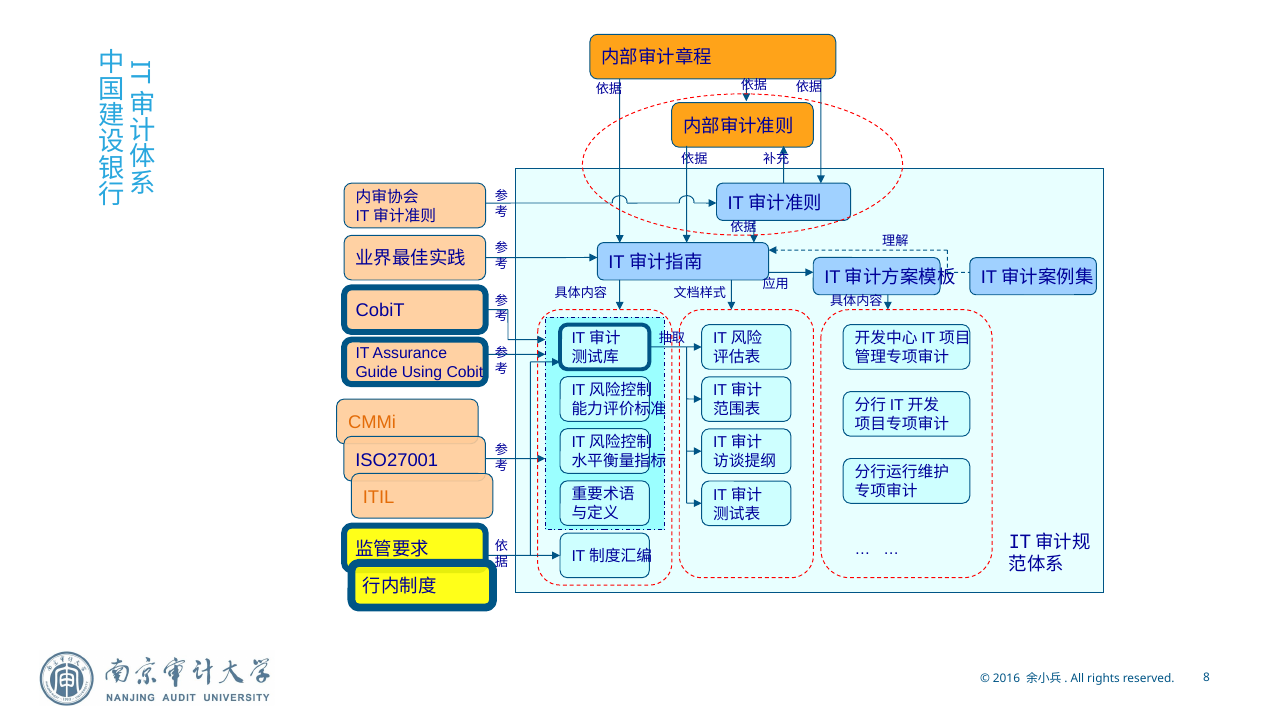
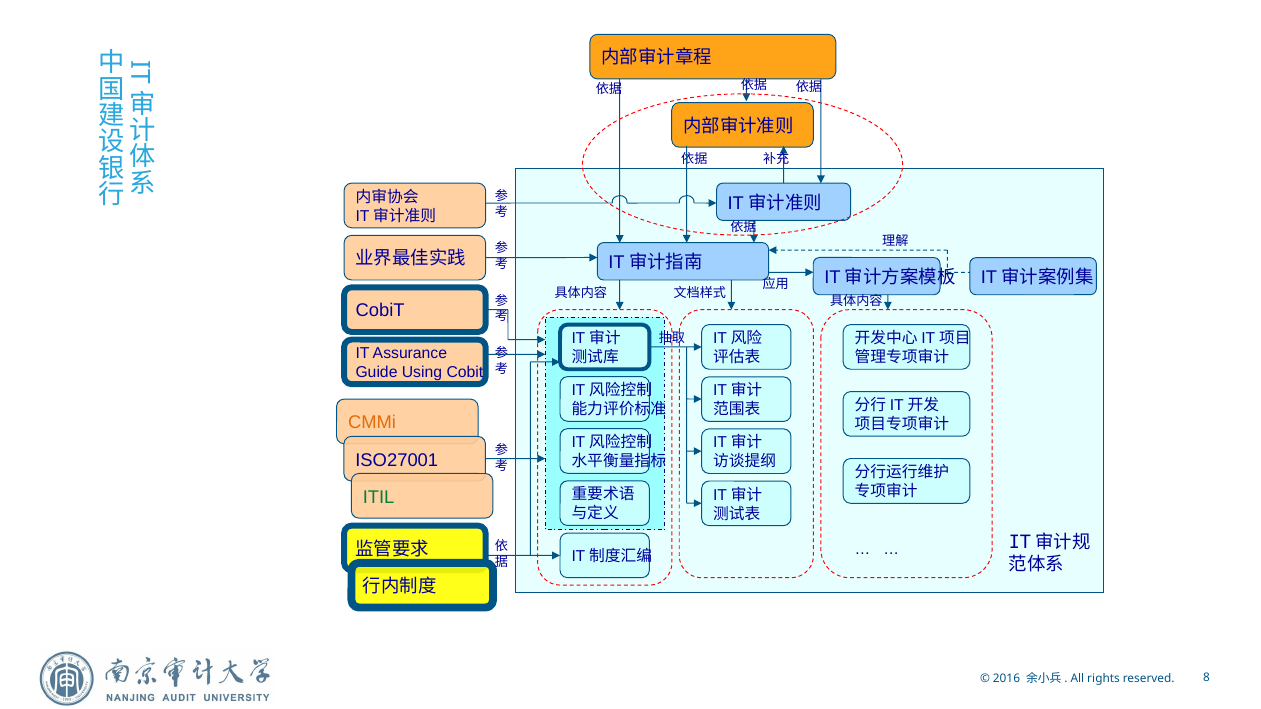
ITIL colour: orange -> green
